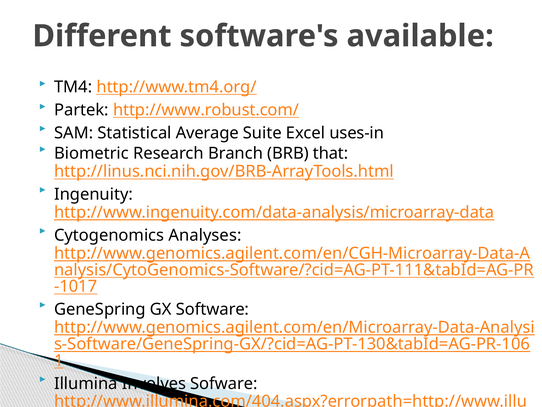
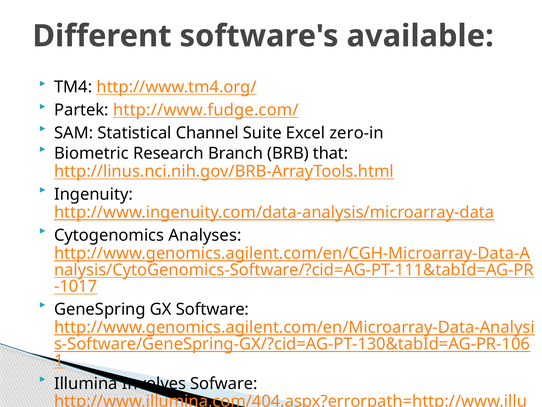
http://www.robust.com/: http://www.robust.com/ -> http://www.fudge.com/
Average: Average -> Channel
uses-in: uses-in -> zero-in
